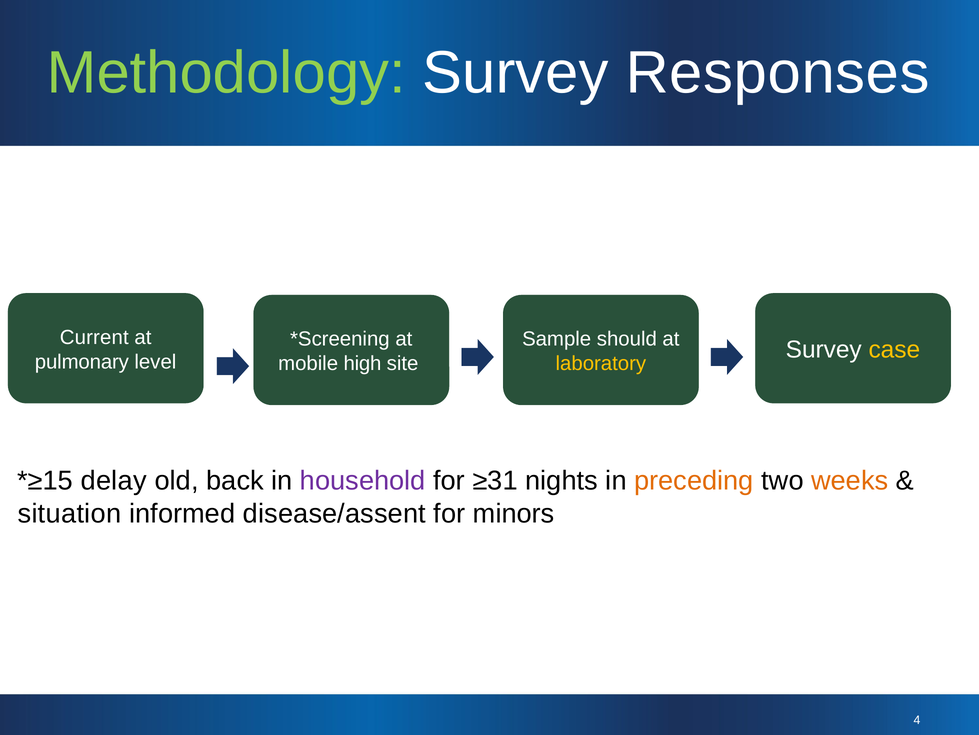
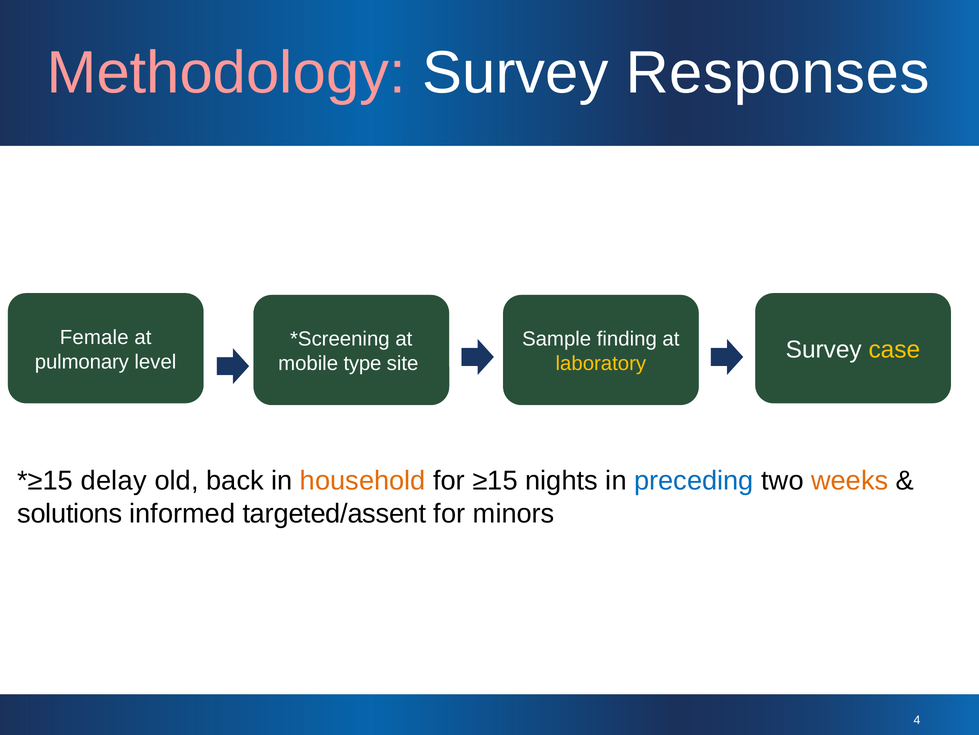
Methodology colour: light green -> pink
Current: Current -> Female
should: should -> finding
high: high -> type
household colour: purple -> orange
≥31: ≥31 -> ≥15
preceding colour: orange -> blue
situation: situation -> solutions
disease/assent: disease/assent -> targeted/assent
